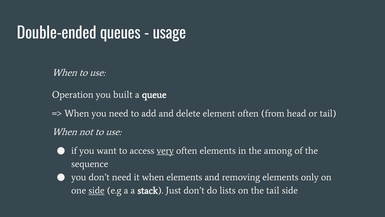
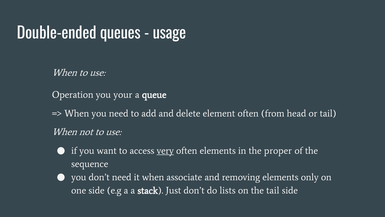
built: built -> your
among: among -> proper
when elements: elements -> associate
side at (96, 190) underline: present -> none
